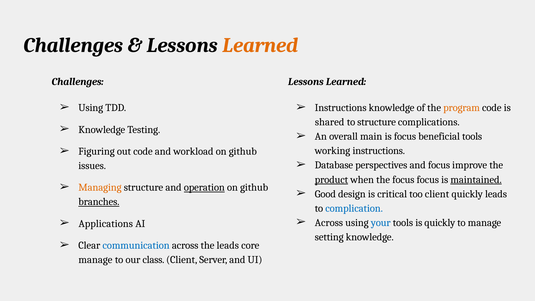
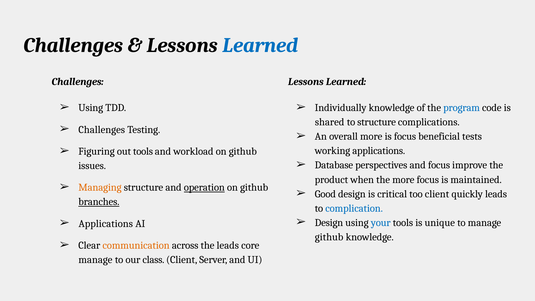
Learned at (260, 45) colour: orange -> blue
Instructions at (341, 108): Instructions -> Individually
program colour: orange -> blue
Knowledge at (102, 130): Knowledge -> Challenges
overall main: main -> more
beneficial tools: tools -> tests
working instructions: instructions -> applications
out code: code -> tools
product underline: present -> none
the focus: focus -> more
maintained underline: present -> none
Across at (329, 223): Across -> Design
is quickly: quickly -> unique
setting at (329, 237): setting -> github
communication colour: blue -> orange
